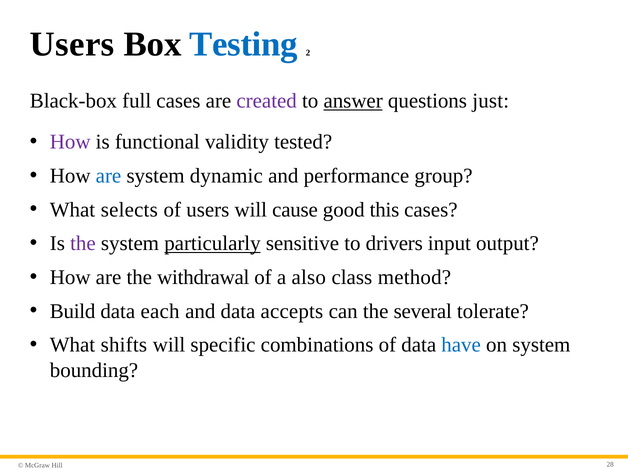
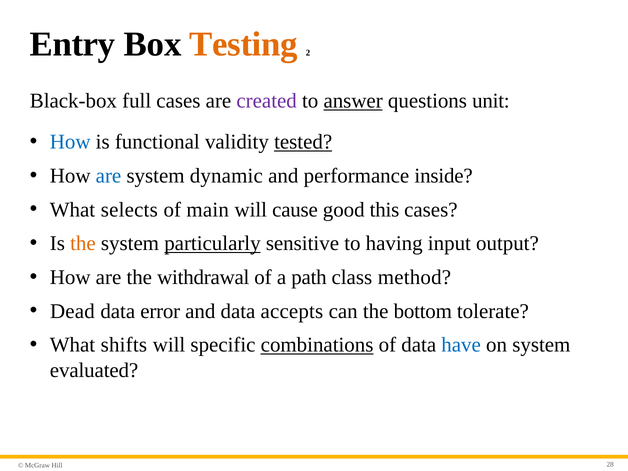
Users at (72, 44): Users -> Entry
Testing colour: blue -> orange
just: just -> unit
How at (70, 142) colour: purple -> blue
tested underline: none -> present
group: group -> inside
of users: users -> main
the at (83, 243) colour: purple -> orange
drivers: drivers -> having
also: also -> path
Build: Build -> Dead
each: each -> error
several: several -> bottom
combinations underline: none -> present
bounding: bounding -> evaluated
